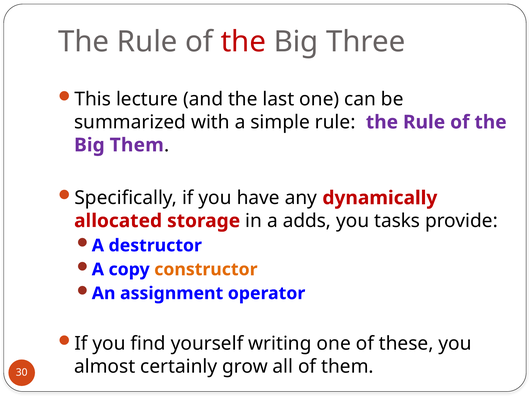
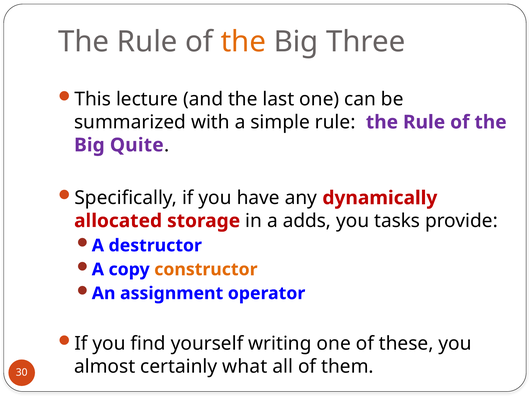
the at (243, 42) colour: red -> orange
Big Them: Them -> Quite
grow: grow -> what
